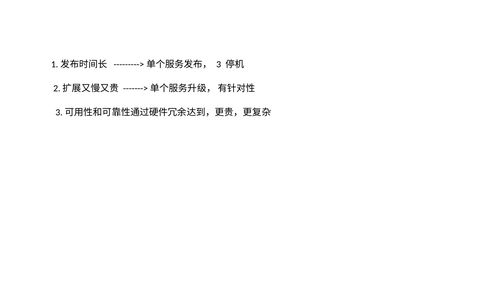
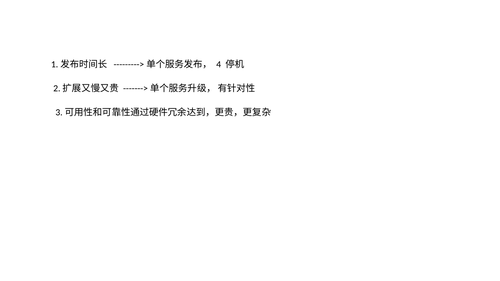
3: 3 -> 4
